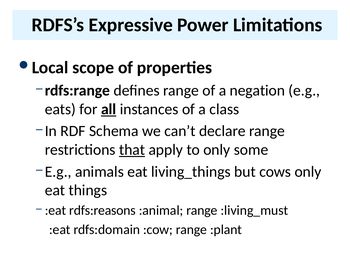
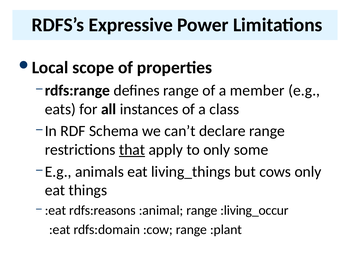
negation: negation -> member
all underline: present -> none
:living_must: :living_must -> :living_occur
